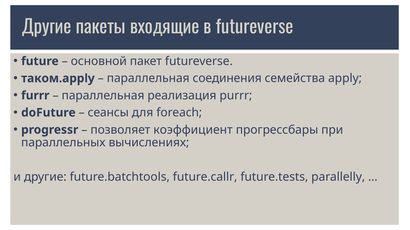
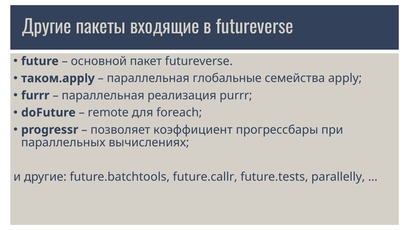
соединения: соединения -> глобальные
сеансы: сеансы -> remote
